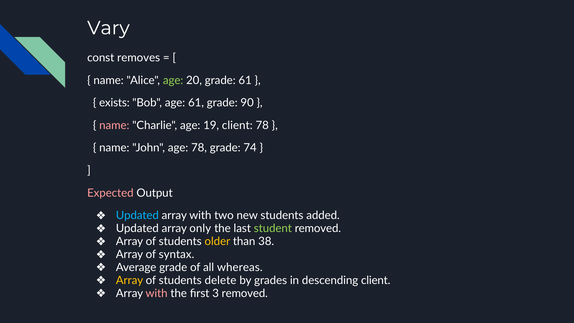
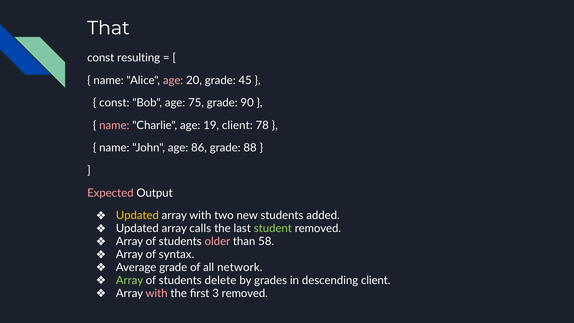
Vary: Vary -> That
removes: removes -> resulting
age at (173, 80) colour: light green -> pink
grade 61: 61 -> 45
exists at (114, 103): exists -> const
age 61: 61 -> 75
age 78: 78 -> 86
74: 74 -> 88
Updated at (137, 215) colour: light blue -> yellow
only: only -> calls
older colour: yellow -> pink
38: 38 -> 58
whereas: whereas -> network
Array at (130, 280) colour: yellow -> light green
